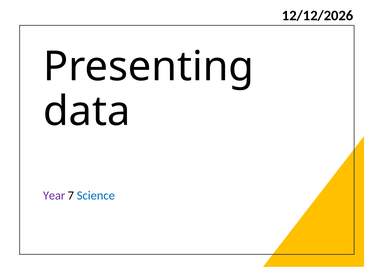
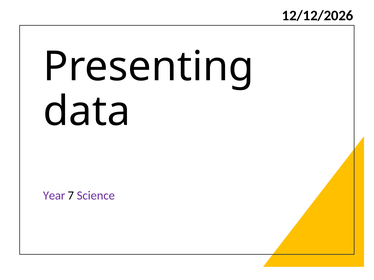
Science colour: blue -> purple
